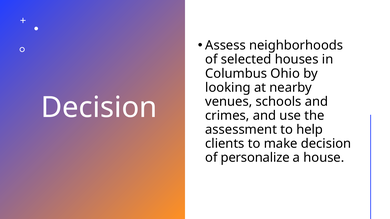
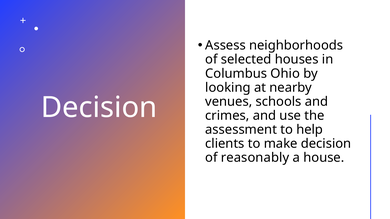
personalize: personalize -> reasonably
